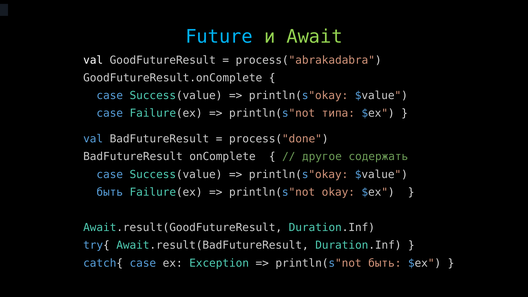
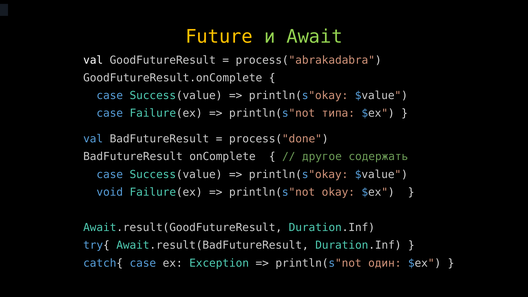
Future colour: light blue -> yellow
быть at (110, 192): быть -> void
println(s"not быть: быть -> один
